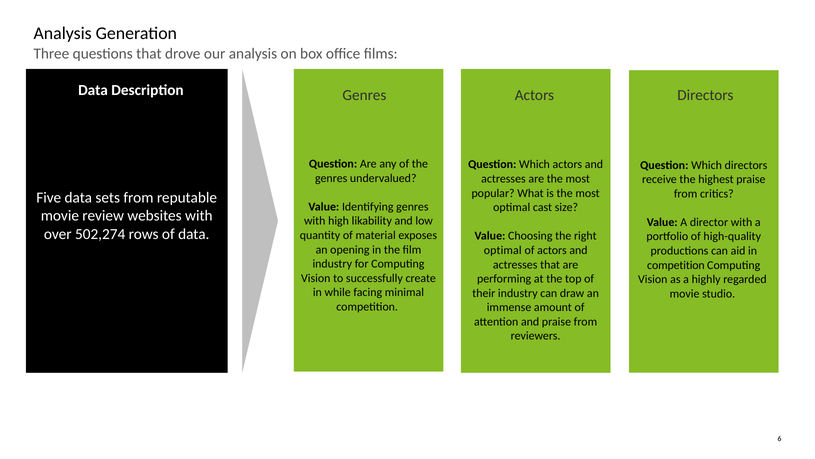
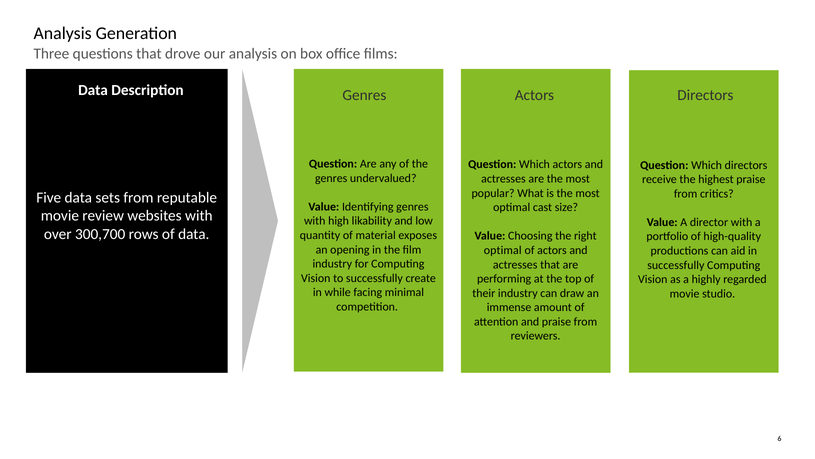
502,274: 502,274 -> 300,700
competition at (676, 265): competition -> successfully
